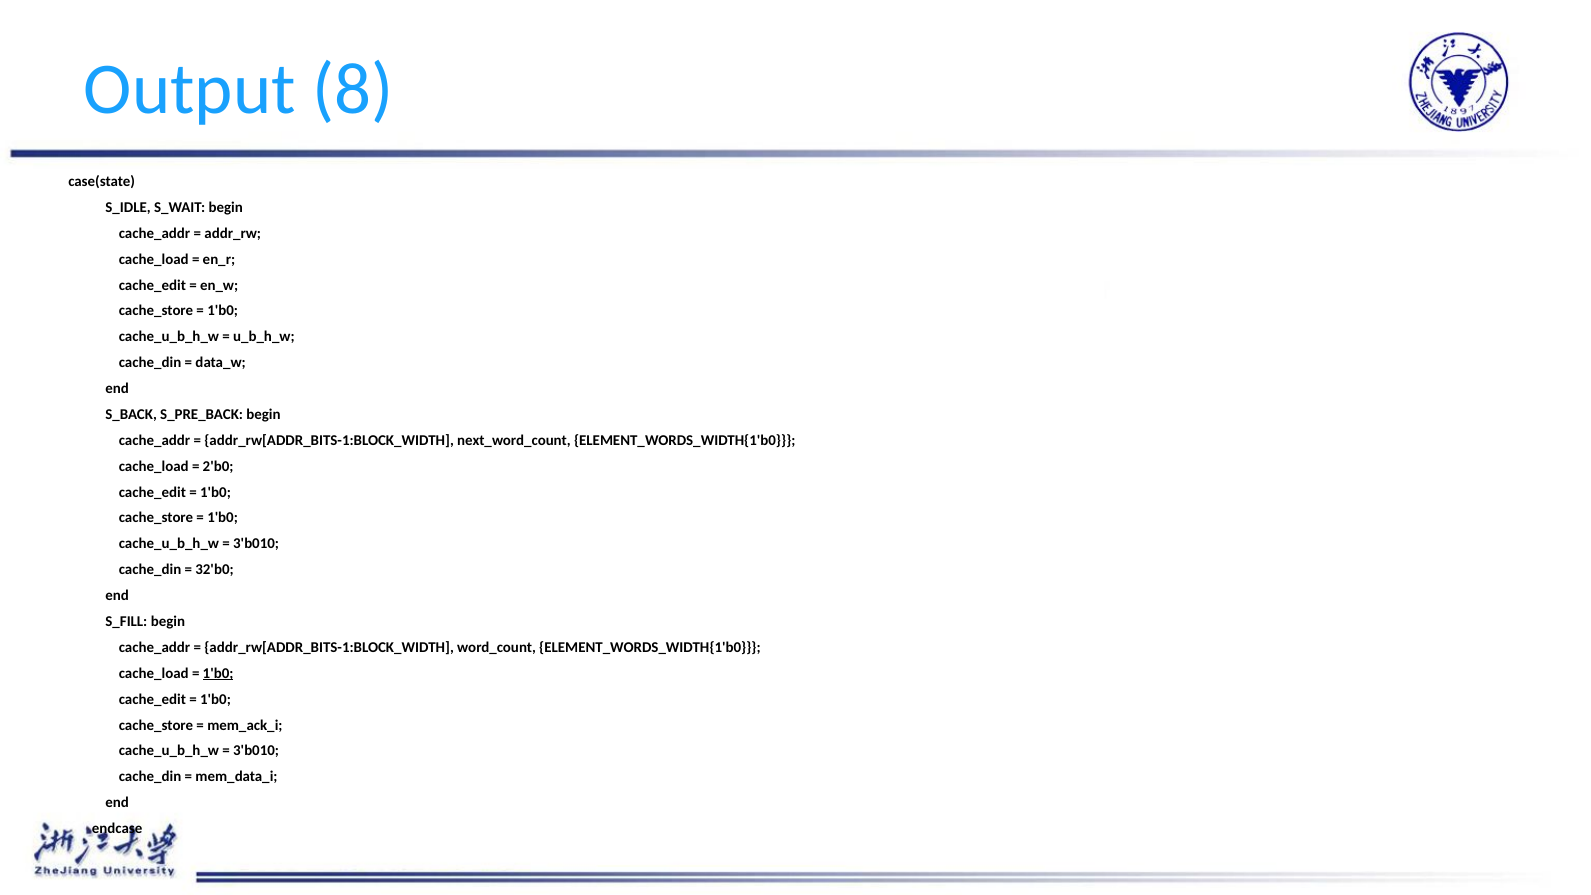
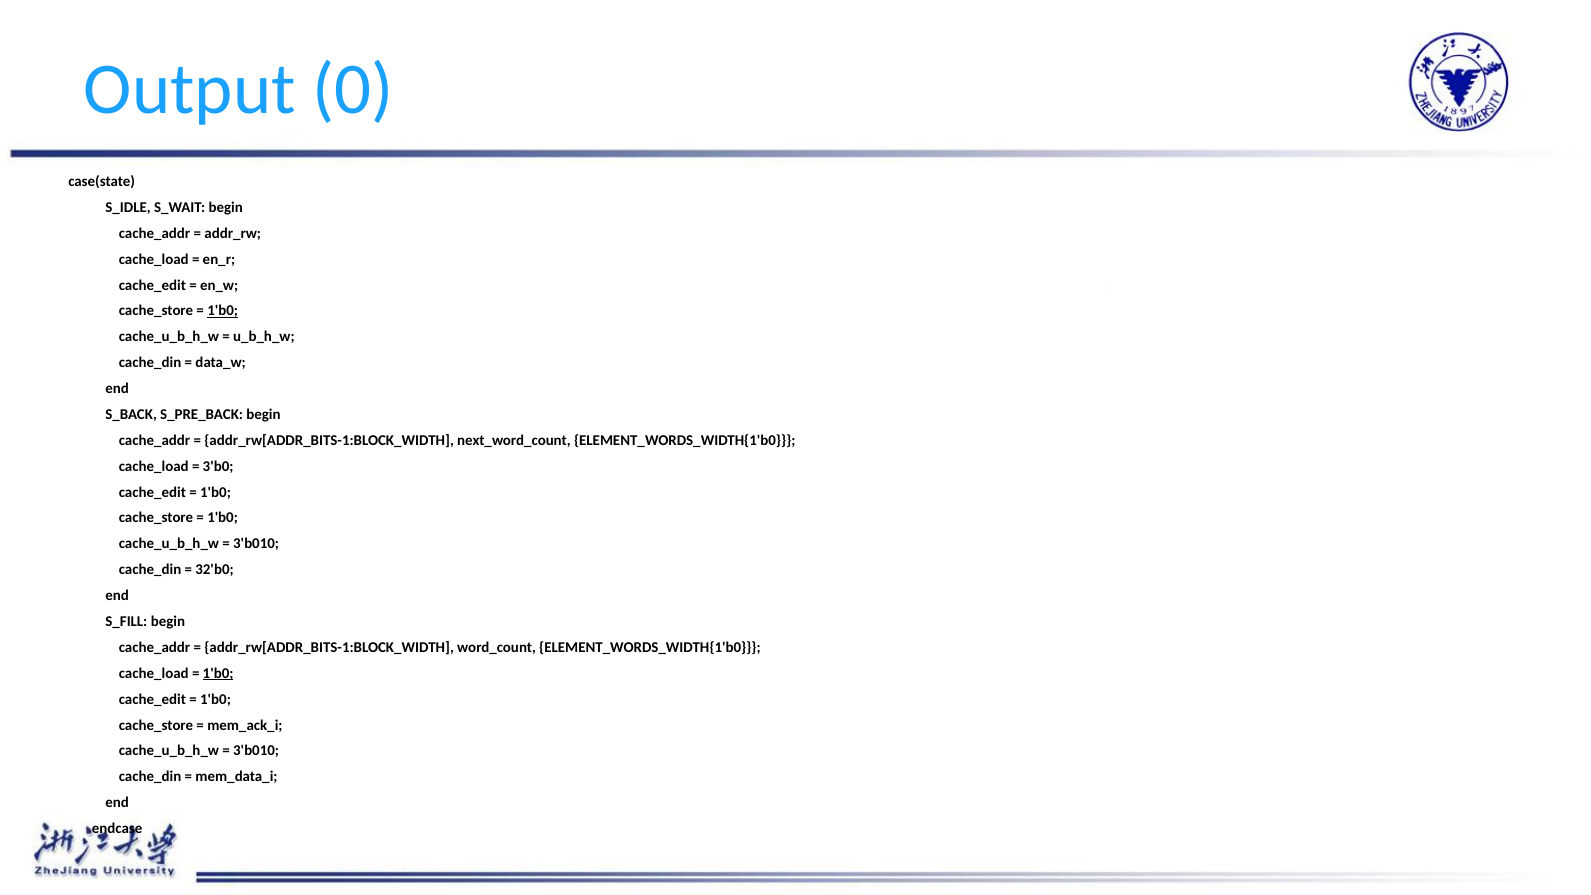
8: 8 -> 0
1'b0 at (223, 311) underline: none -> present
2'b0: 2'b0 -> 3'b0
